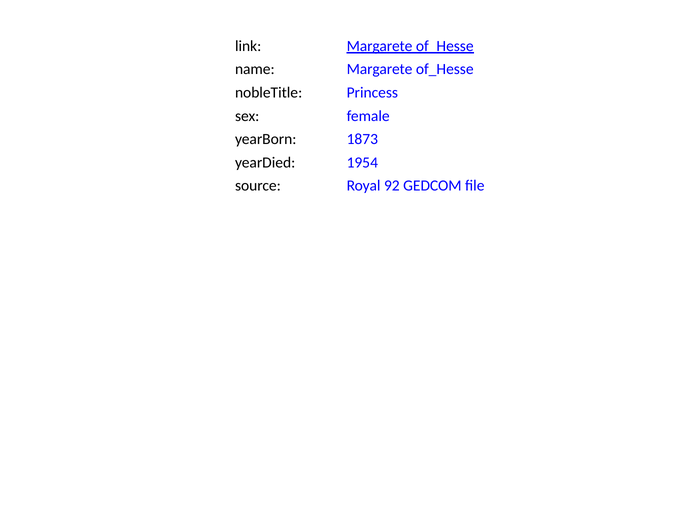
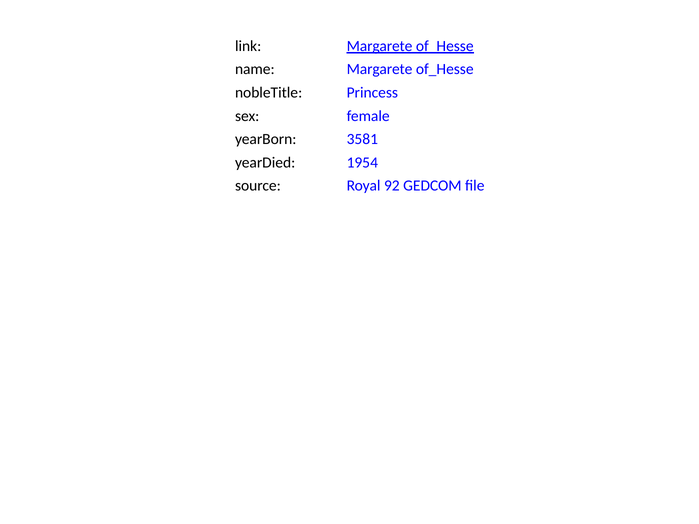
1873: 1873 -> 3581
